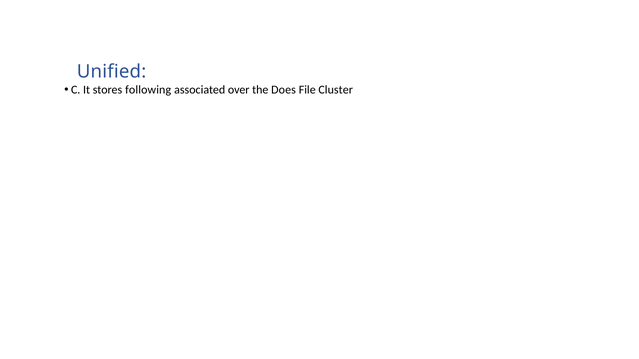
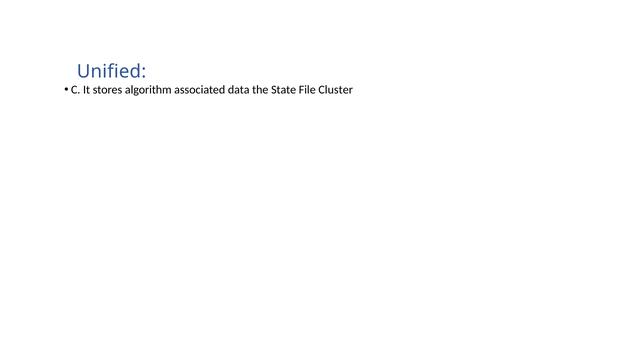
following: following -> algorithm
over: over -> data
Does: Does -> State
